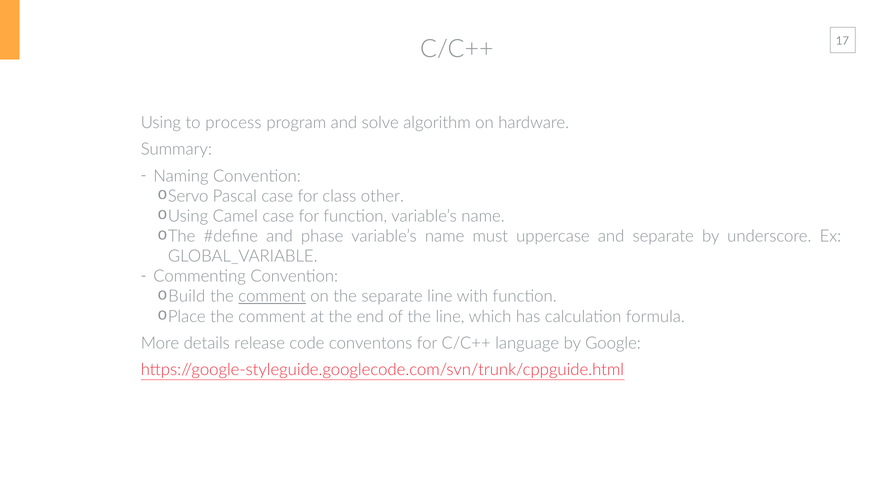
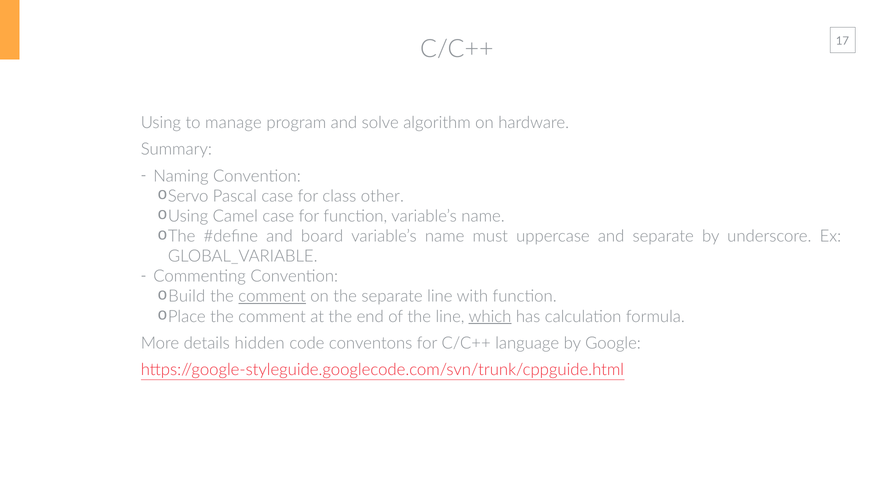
process: process -> manage
phase: phase -> board
which underline: none -> present
release: release -> hidden
